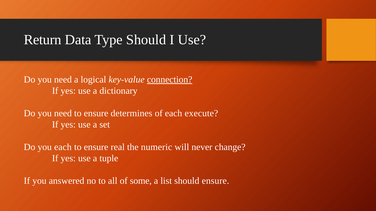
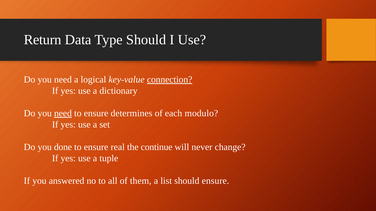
need at (63, 114) underline: none -> present
execute: execute -> modulo
you each: each -> done
numeric: numeric -> continue
some: some -> them
